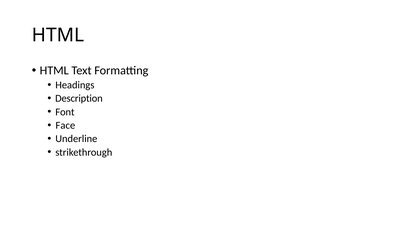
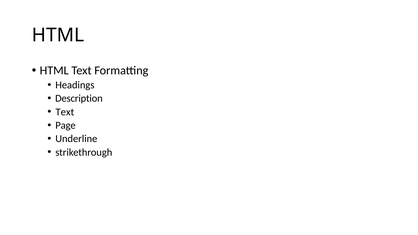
Font at (65, 112): Font -> Text
Face: Face -> Page
